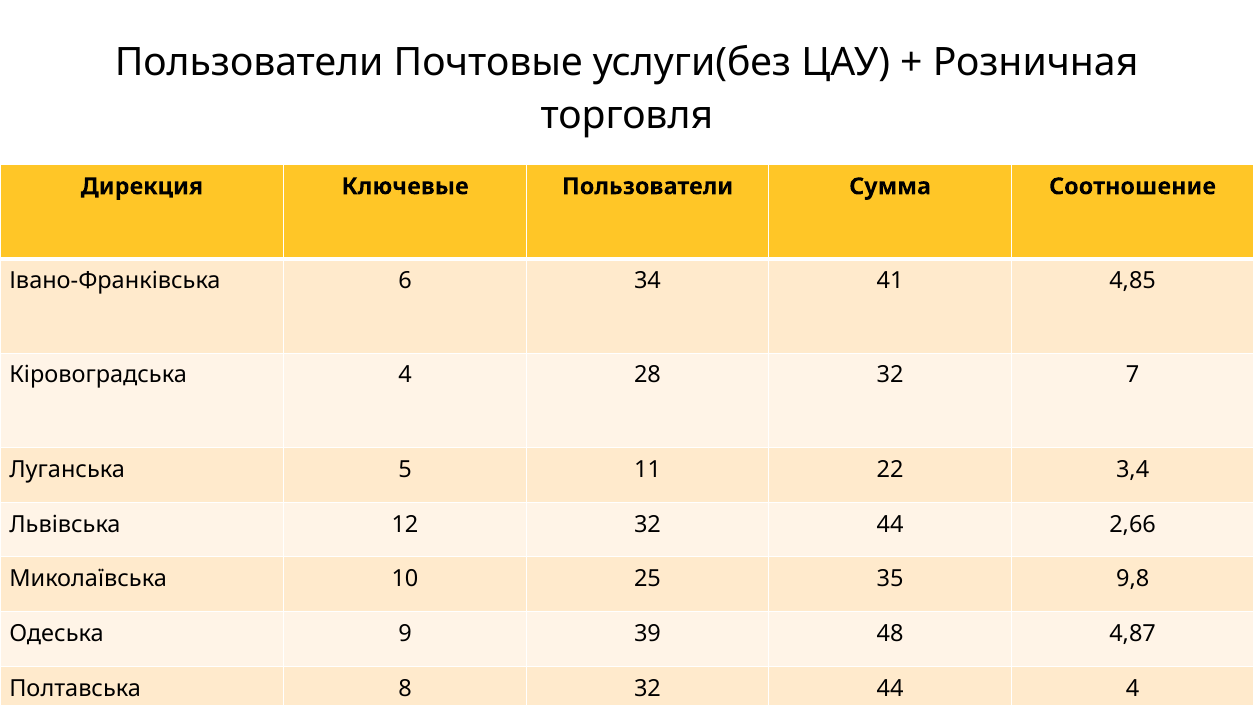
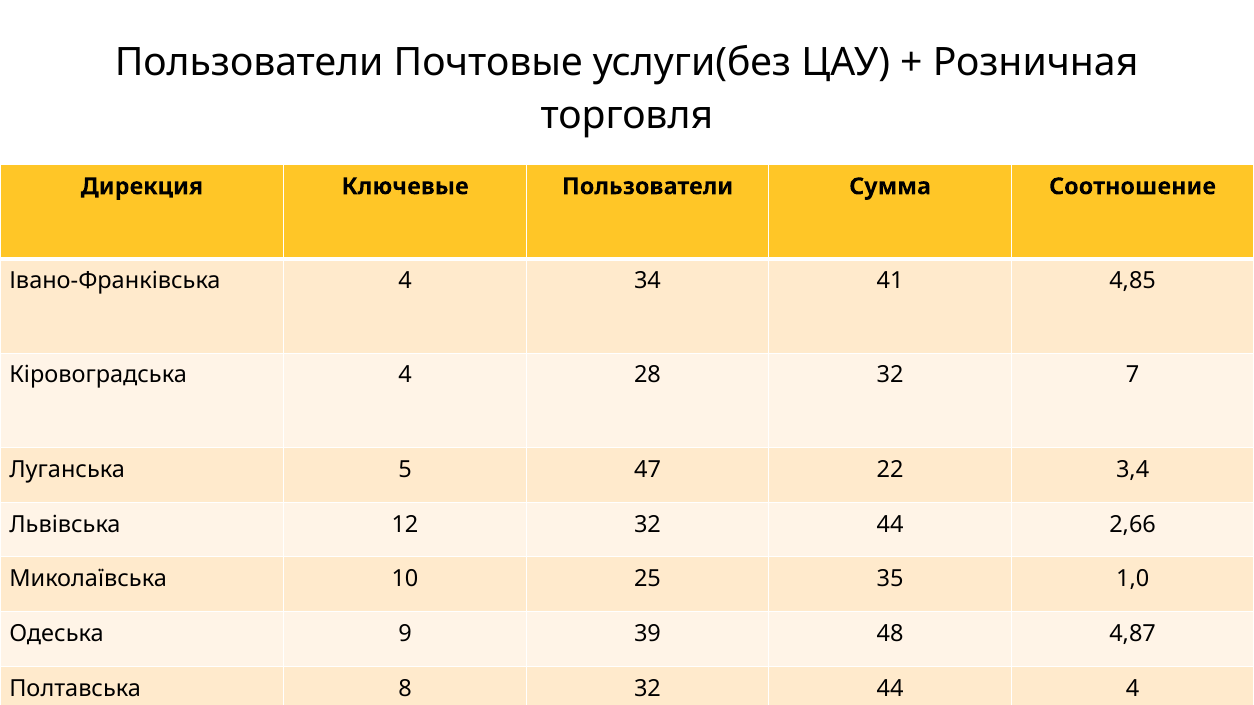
Івано-Франківська 6: 6 -> 4
11: 11 -> 47
9,8: 9,8 -> 1,0
